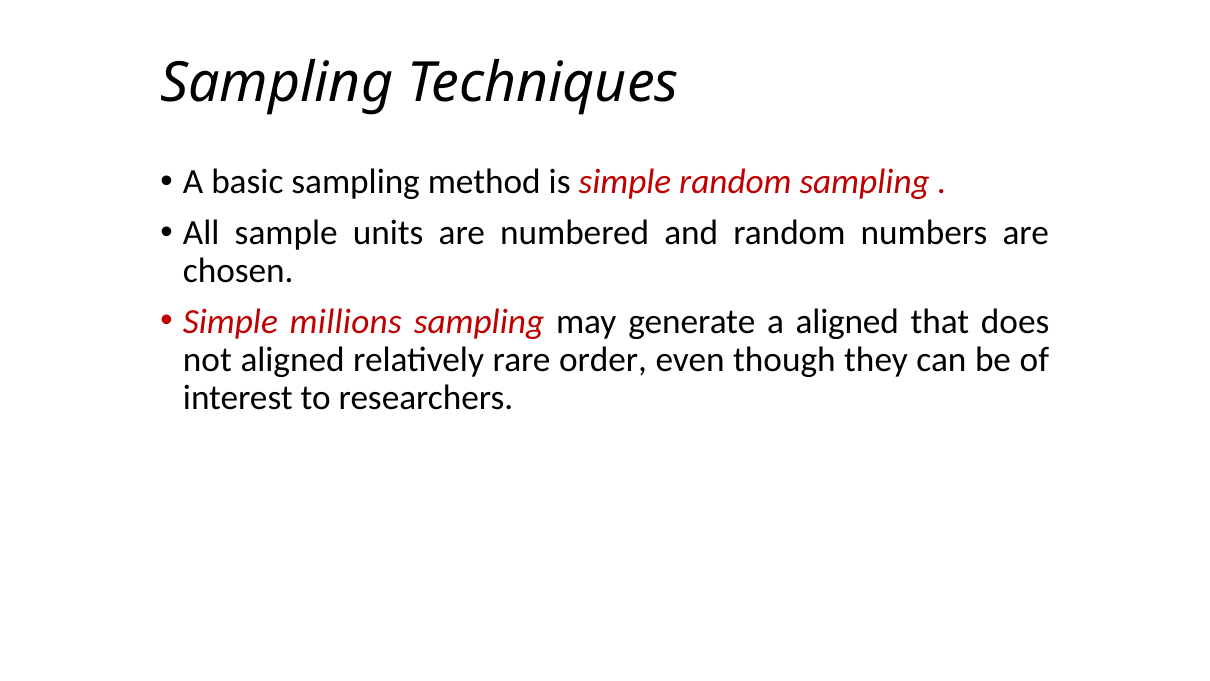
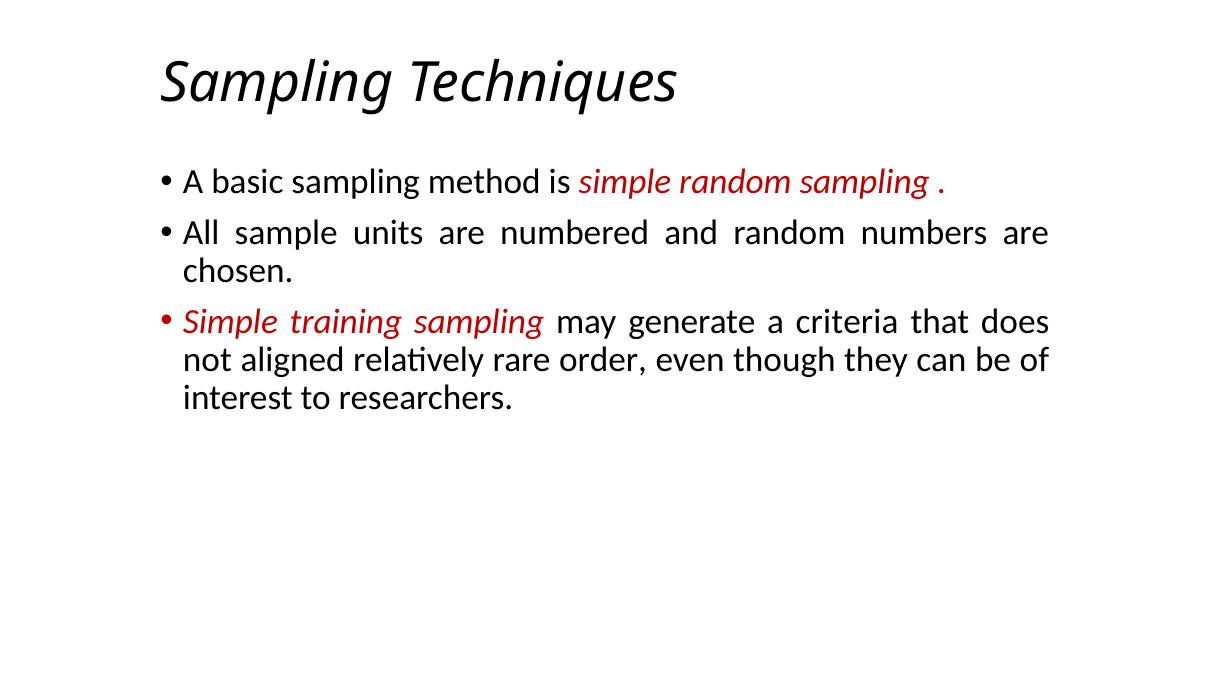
millions: millions -> training
a aligned: aligned -> criteria
